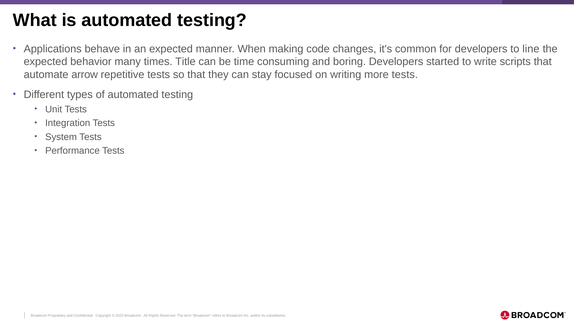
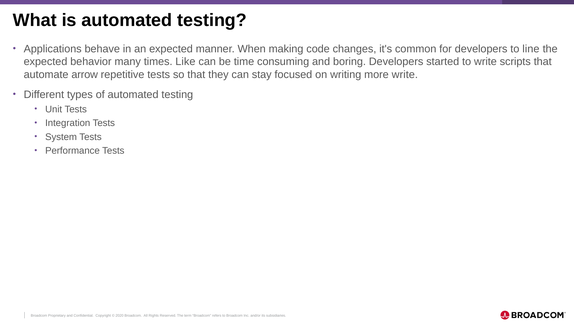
Title: Title -> Like
more tests: tests -> write
